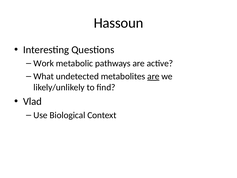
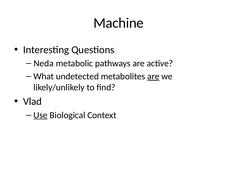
Hassoun: Hassoun -> Machine
Work: Work -> Neda
Use underline: none -> present
